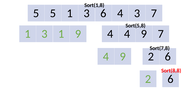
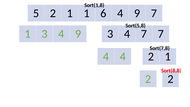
5 5: 5 -> 2
3 at (87, 13): 3 -> 1
6 4 3: 3 -> 9
1 3 1: 1 -> 4
9 4: 4 -> 3
9 at (144, 34): 9 -> 7
9 at (123, 56): 9 -> 4
6 at (168, 56): 6 -> 1
6 at (171, 79): 6 -> 2
